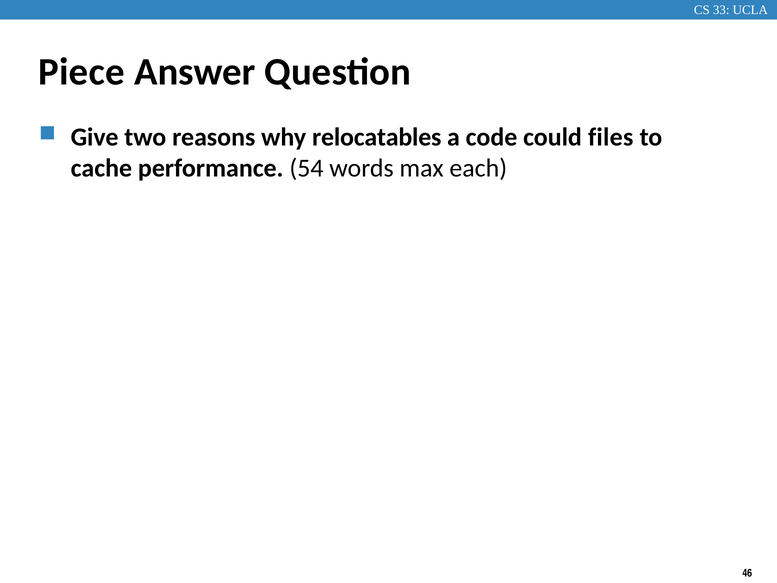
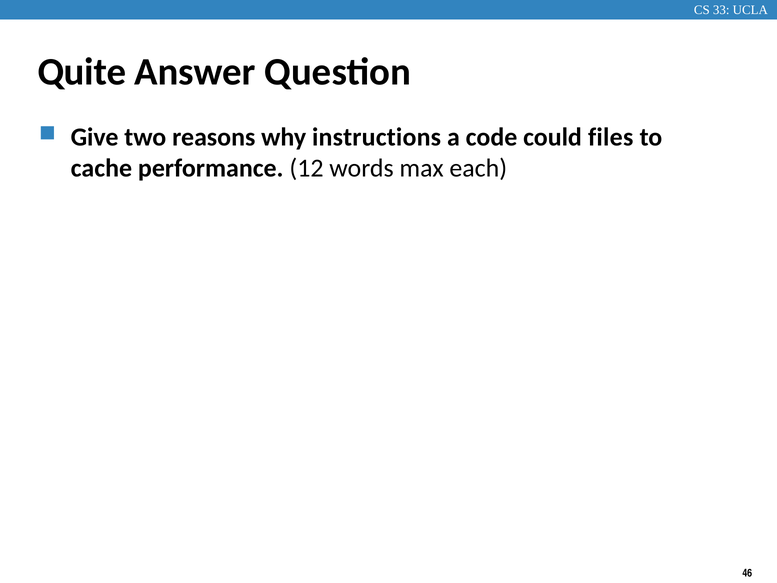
Piece: Piece -> Quite
relocatables: relocatables -> instructions
54: 54 -> 12
